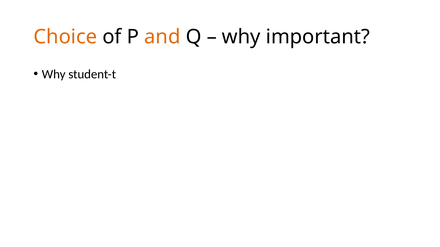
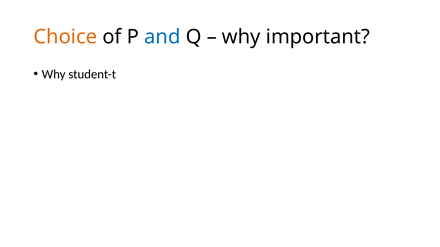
and colour: orange -> blue
